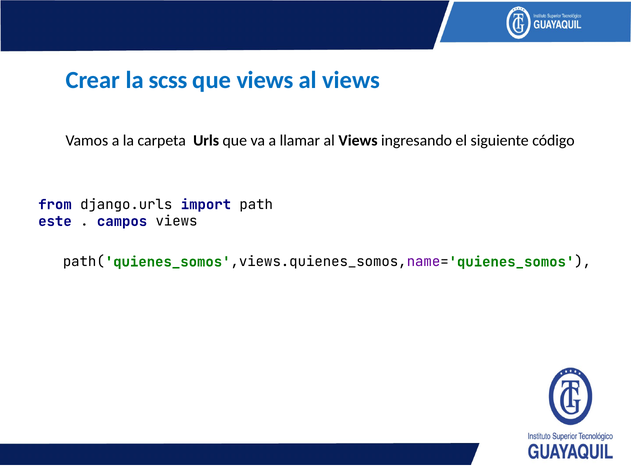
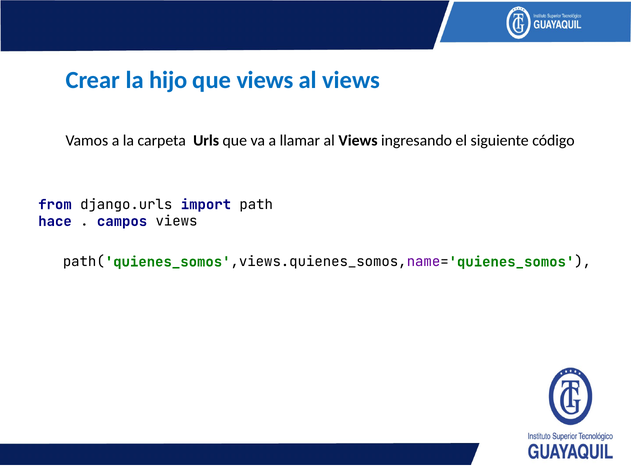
scss: scss -> hijo
este: este -> hace
